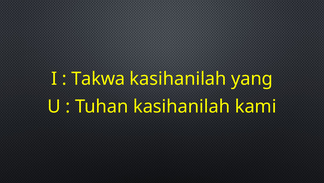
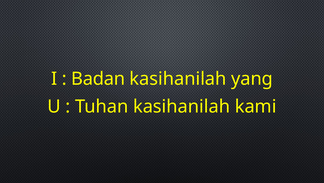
Takwa: Takwa -> Badan
